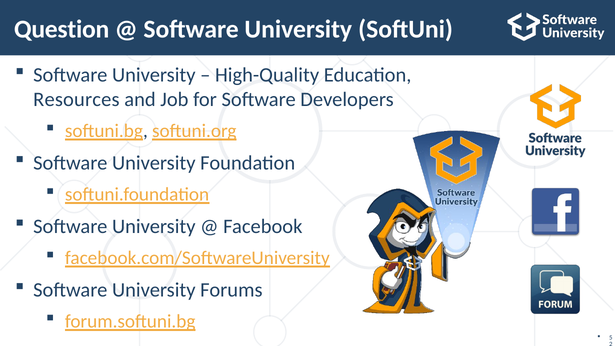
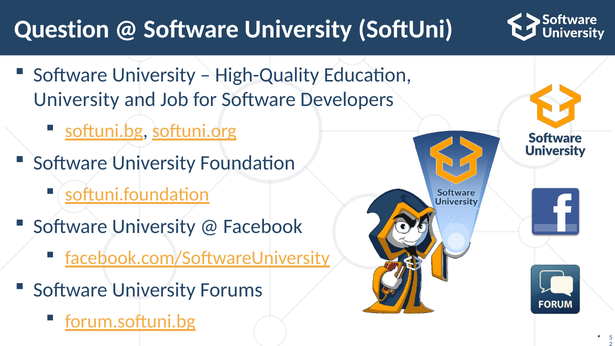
Resources at (76, 100): Resources -> University
